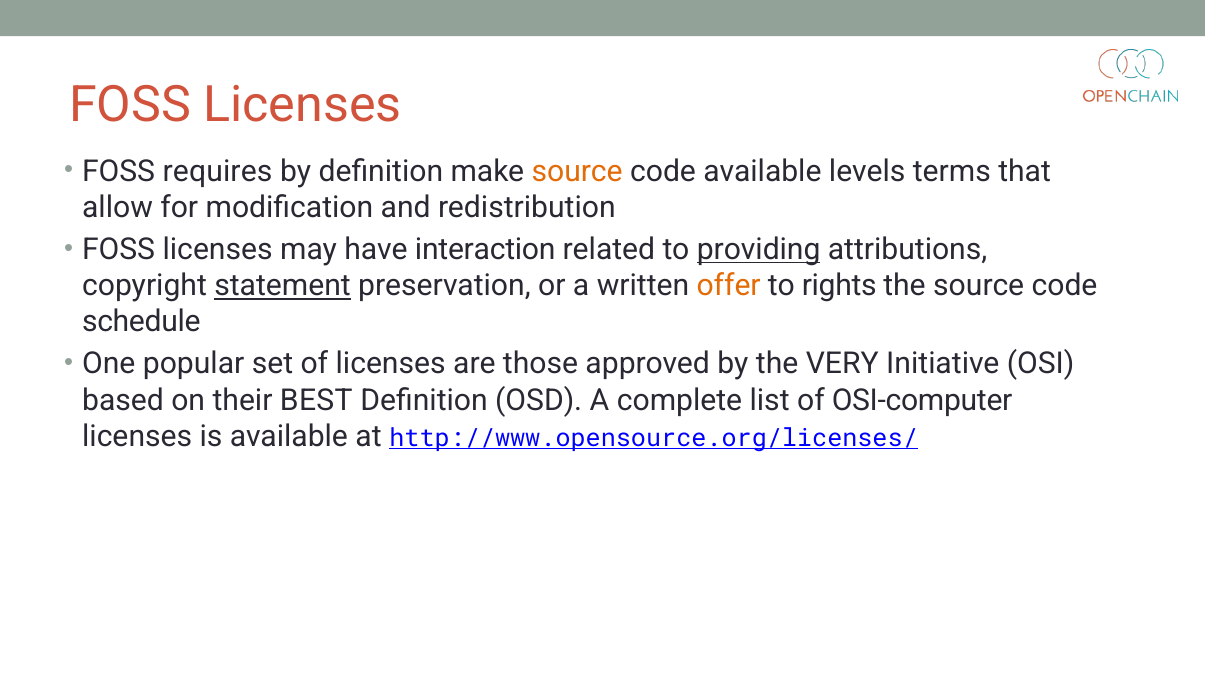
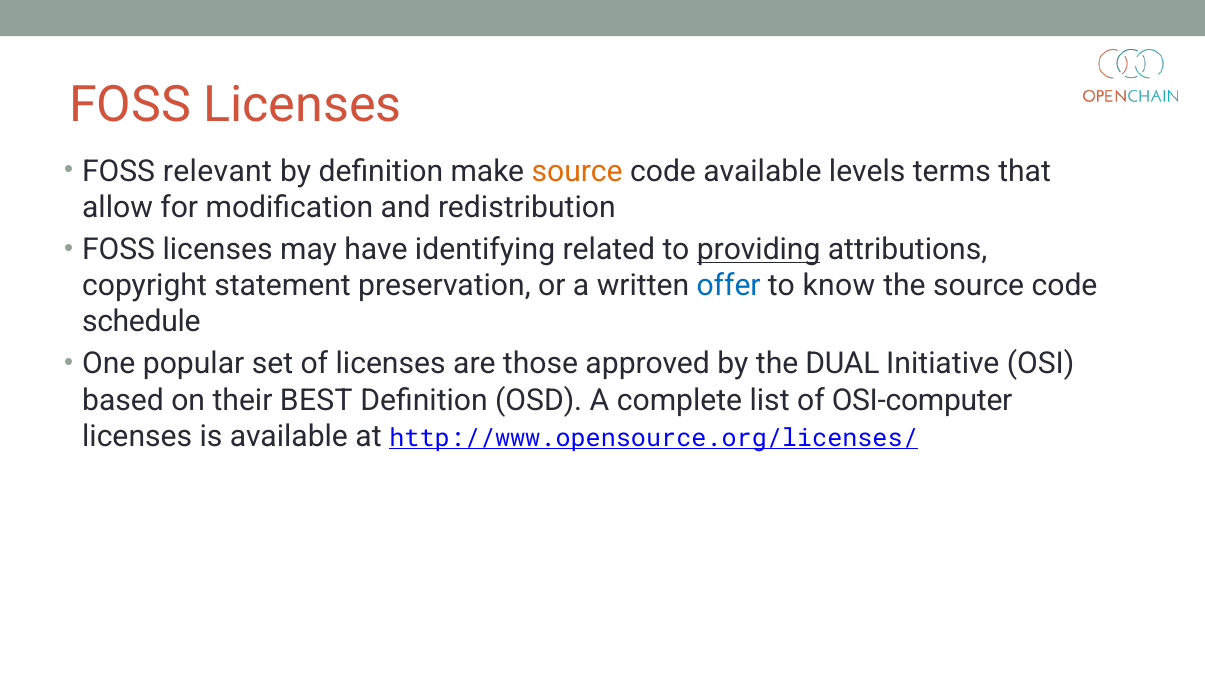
requires: requires -> relevant
interaction: interaction -> identifying
statement underline: present -> none
offer colour: orange -> blue
rights: rights -> know
VERY: VERY -> DUAL
